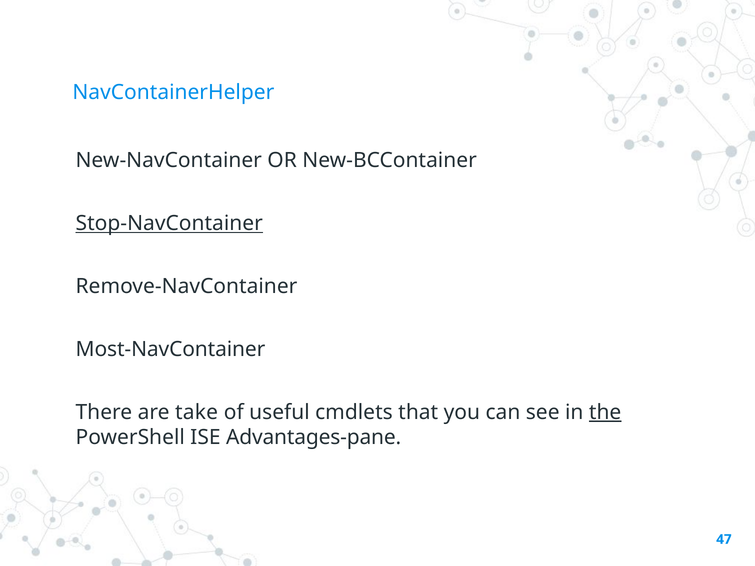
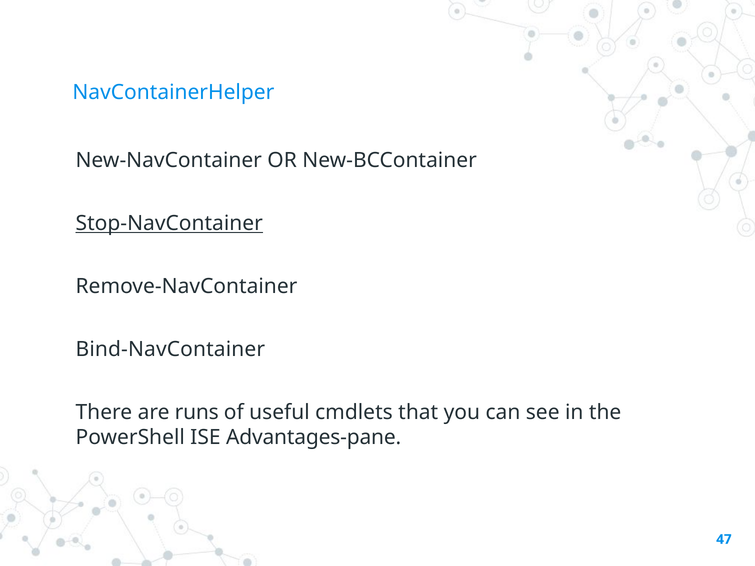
Most-NavContainer: Most-NavContainer -> Bind-NavContainer
take: take -> runs
the underline: present -> none
